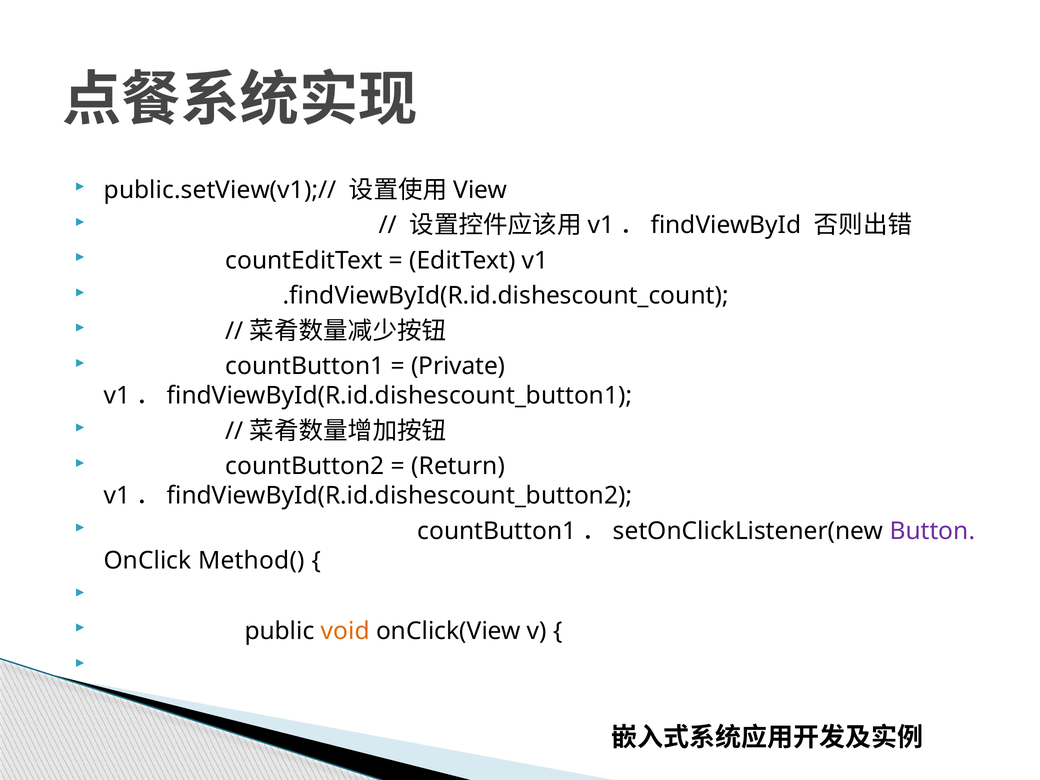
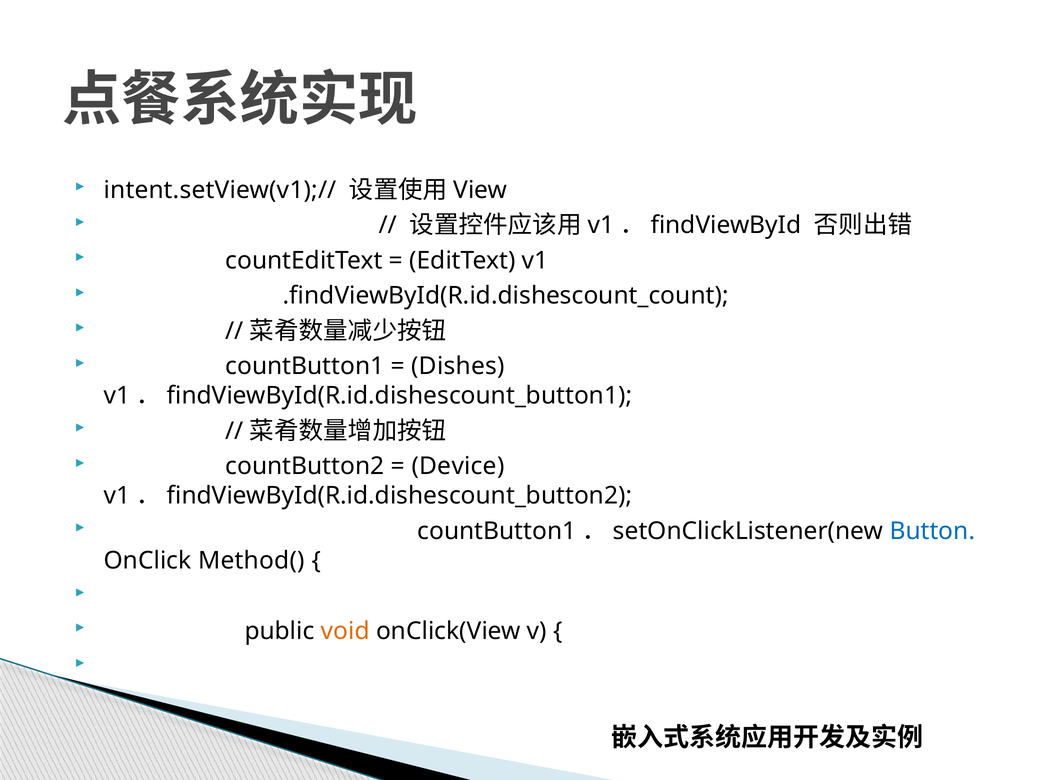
public.setView(v1);//: public.setView(v1);// -> intent.setView(v1);//
Private: Private -> Dishes
Return: Return -> Device
Button colour: purple -> blue
